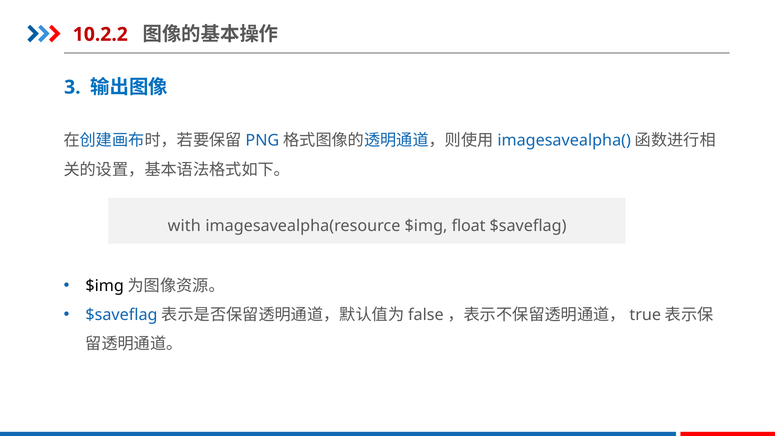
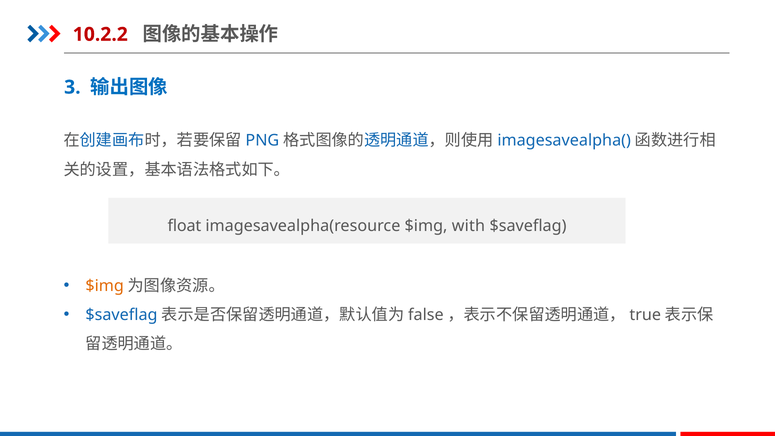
with: with -> float
float: float -> with
$img at (105, 286) colour: black -> orange
